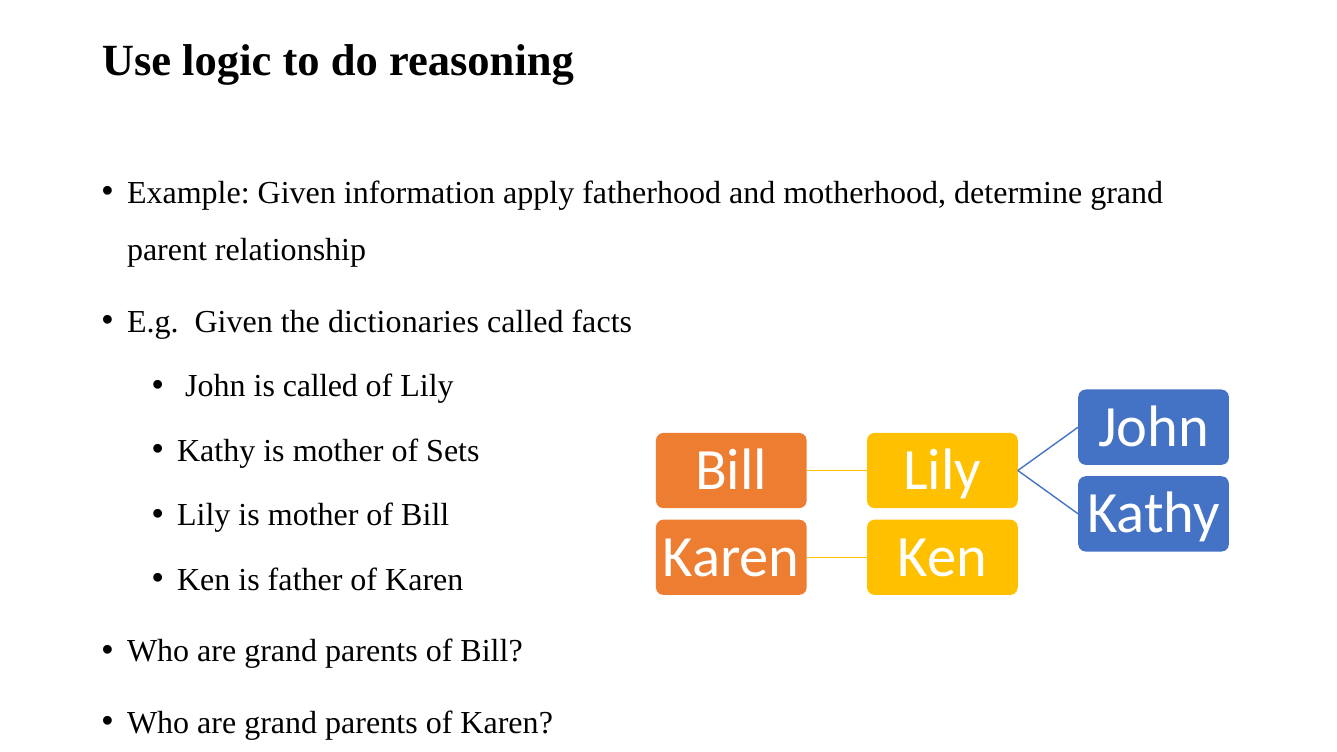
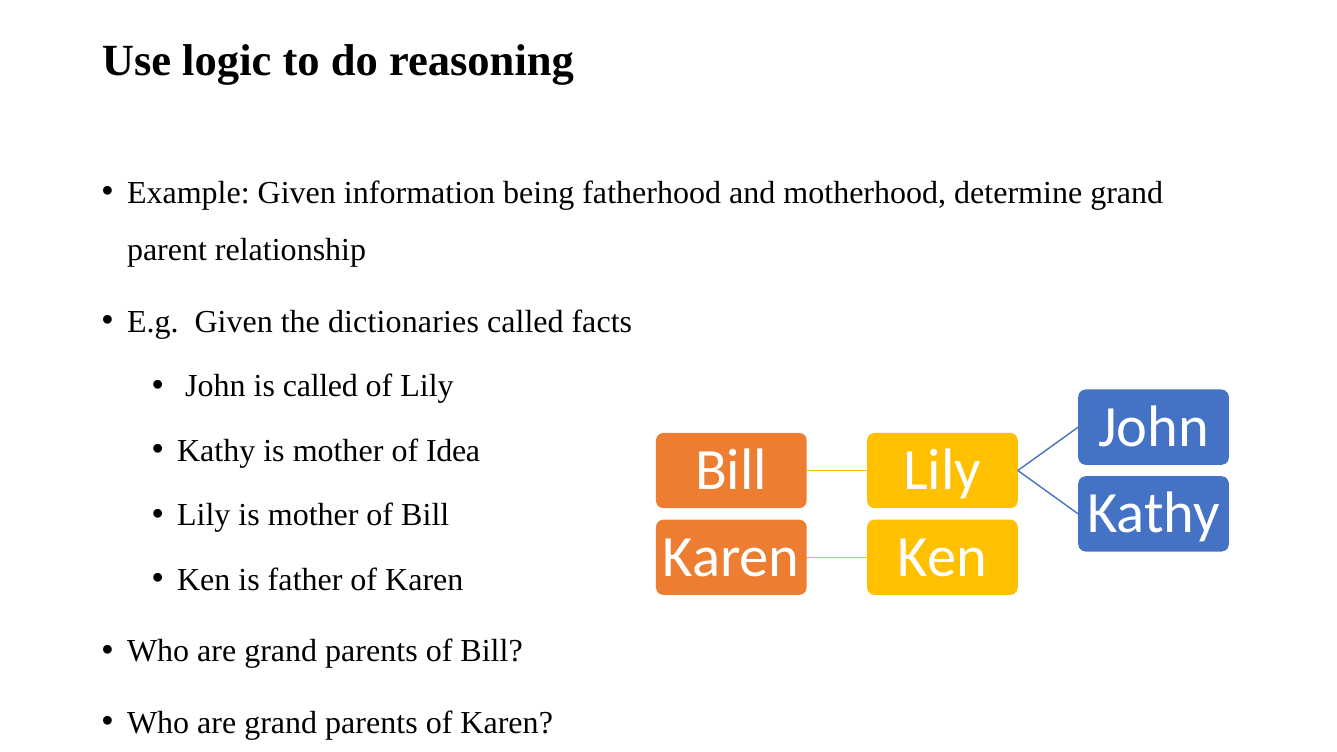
apply: apply -> being
Sets: Sets -> Idea
